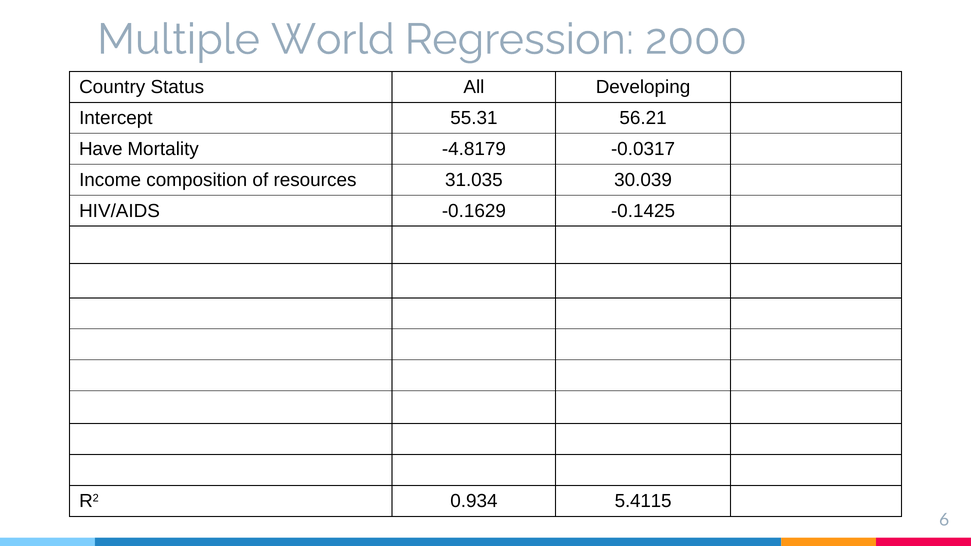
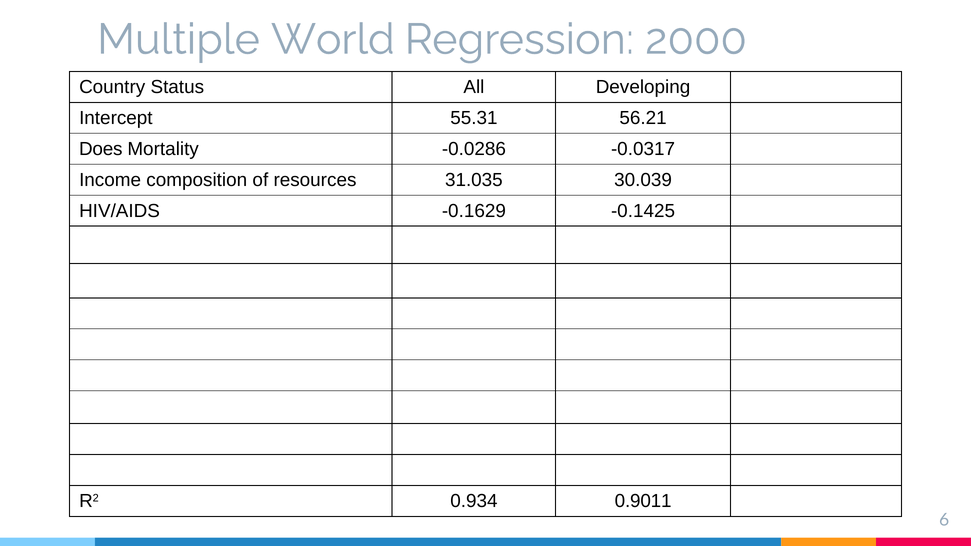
Have: Have -> Does
-4.8179: -4.8179 -> -0.0286
5.4115: 5.4115 -> 0.9011
